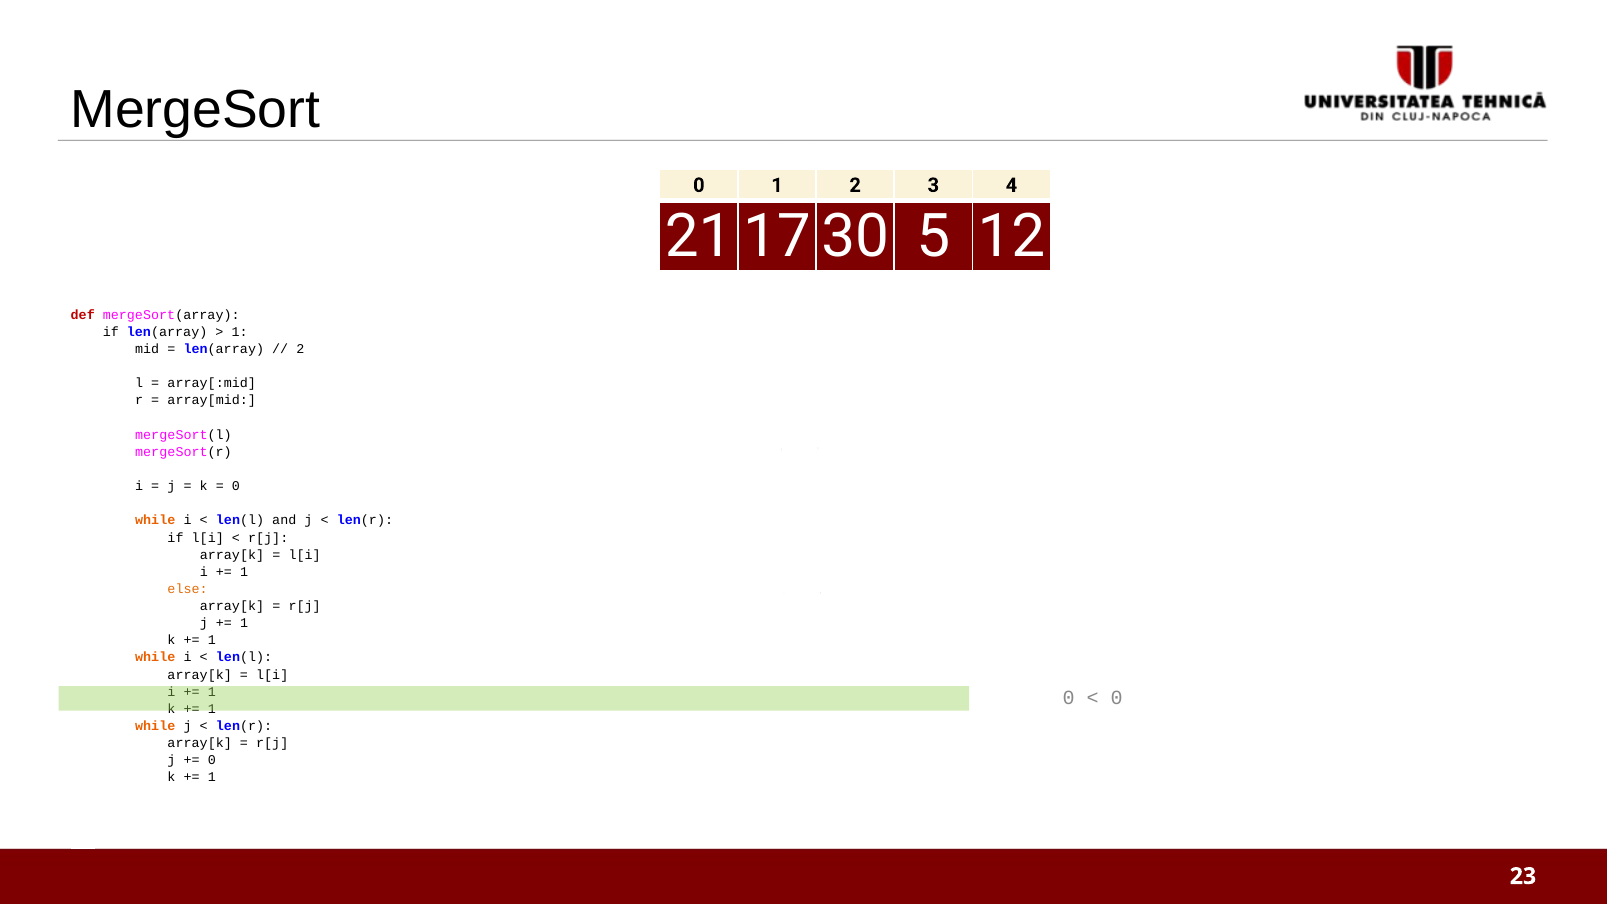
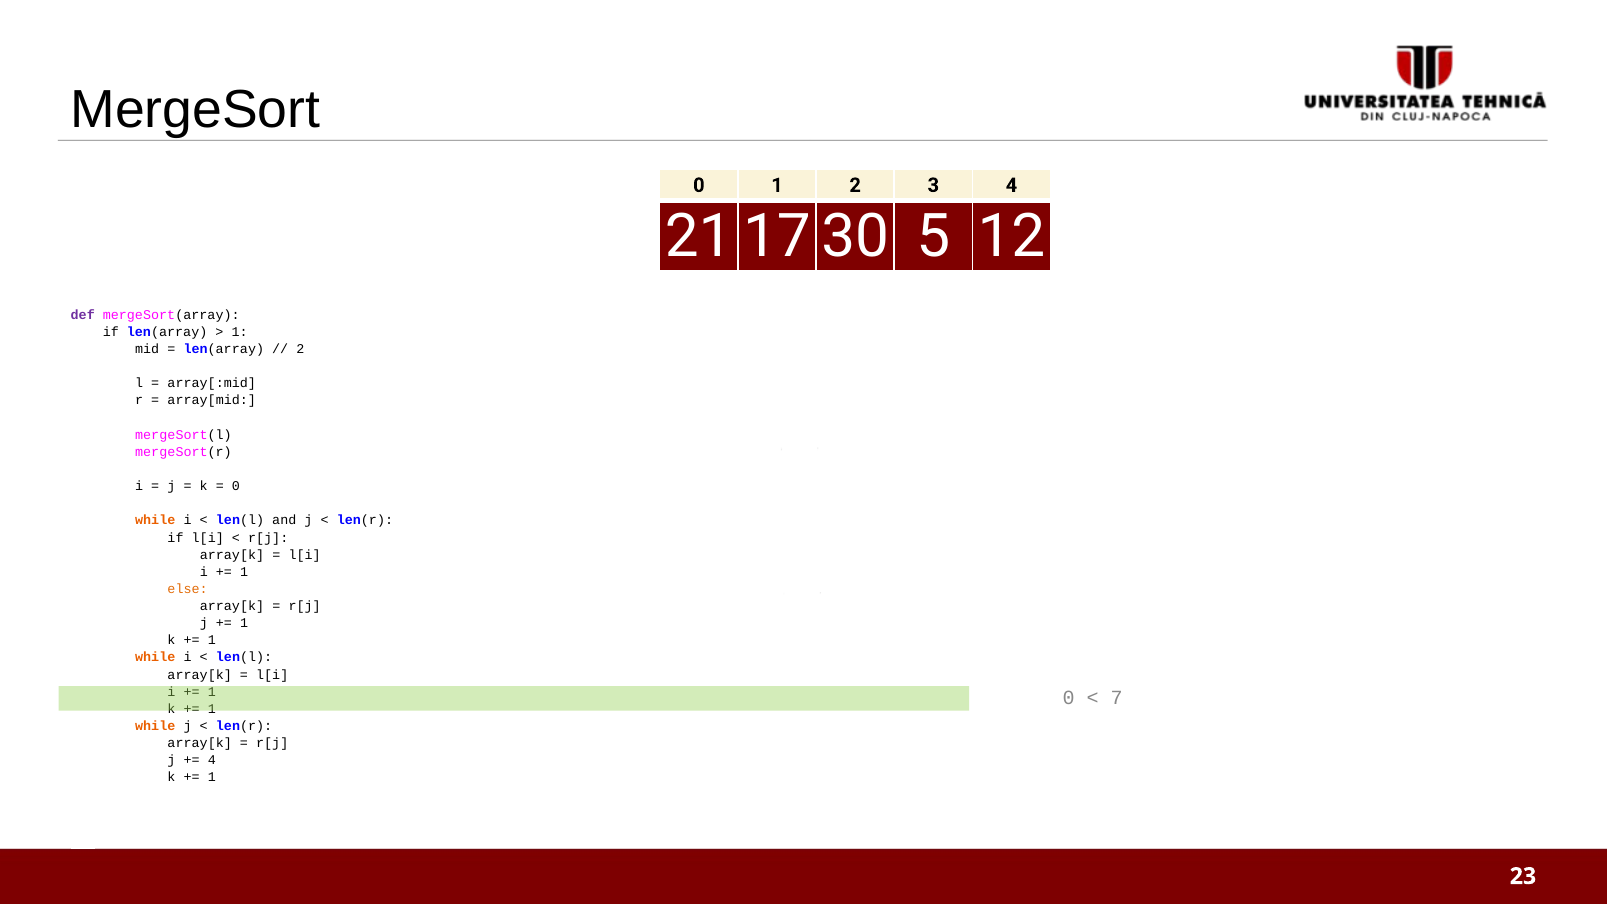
def colour: red -> purple
0 at (1117, 698): 0 -> 7
0 at (212, 760): 0 -> 4
